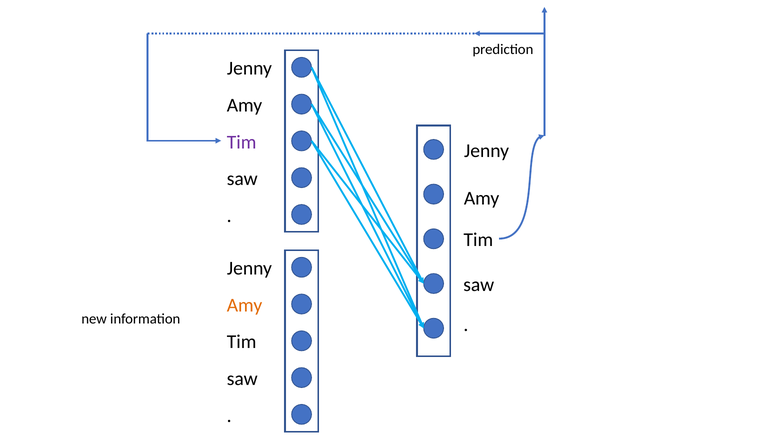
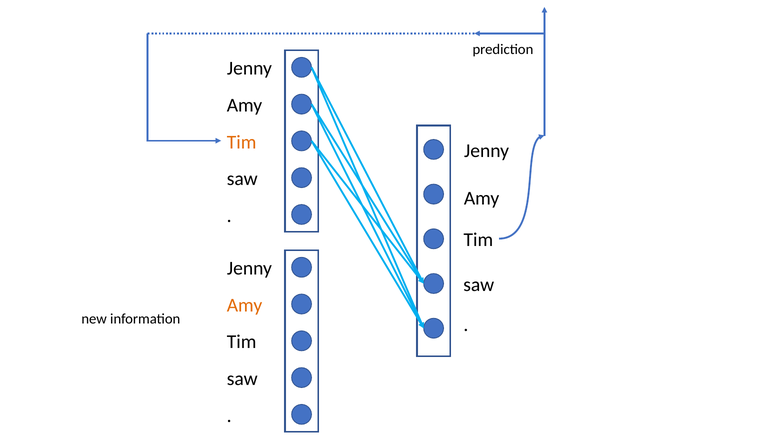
Tim at (242, 142) colour: purple -> orange
